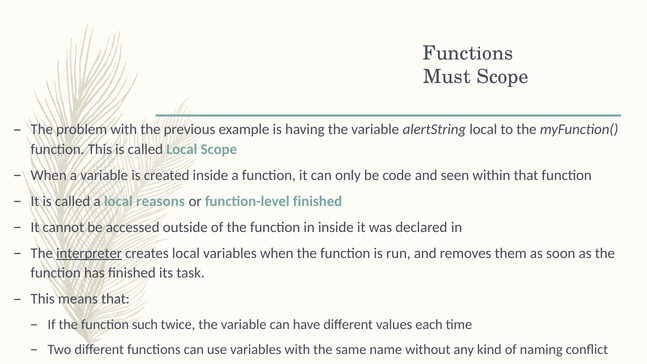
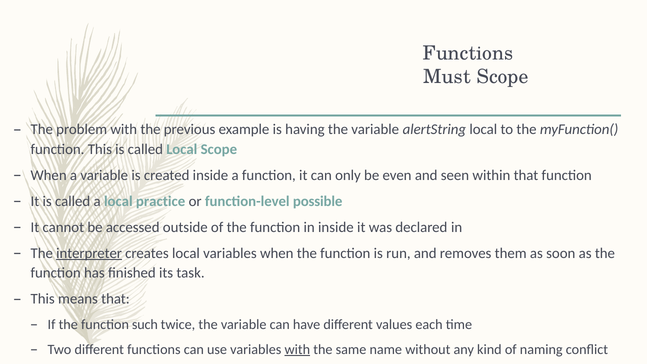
code: code -> even
reasons: reasons -> practice
function-level finished: finished -> possible
with at (297, 349) underline: none -> present
